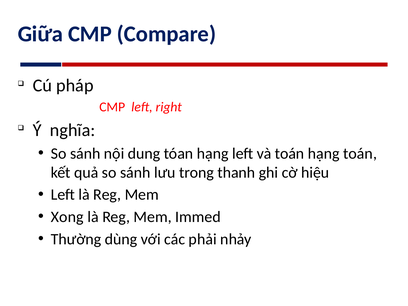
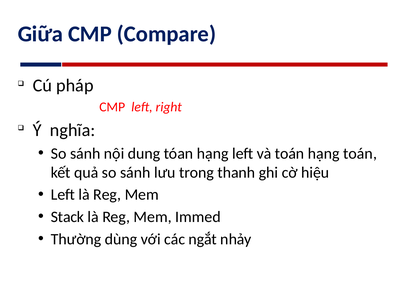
Xong: Xong -> Stack
phải: phải -> ngắt
